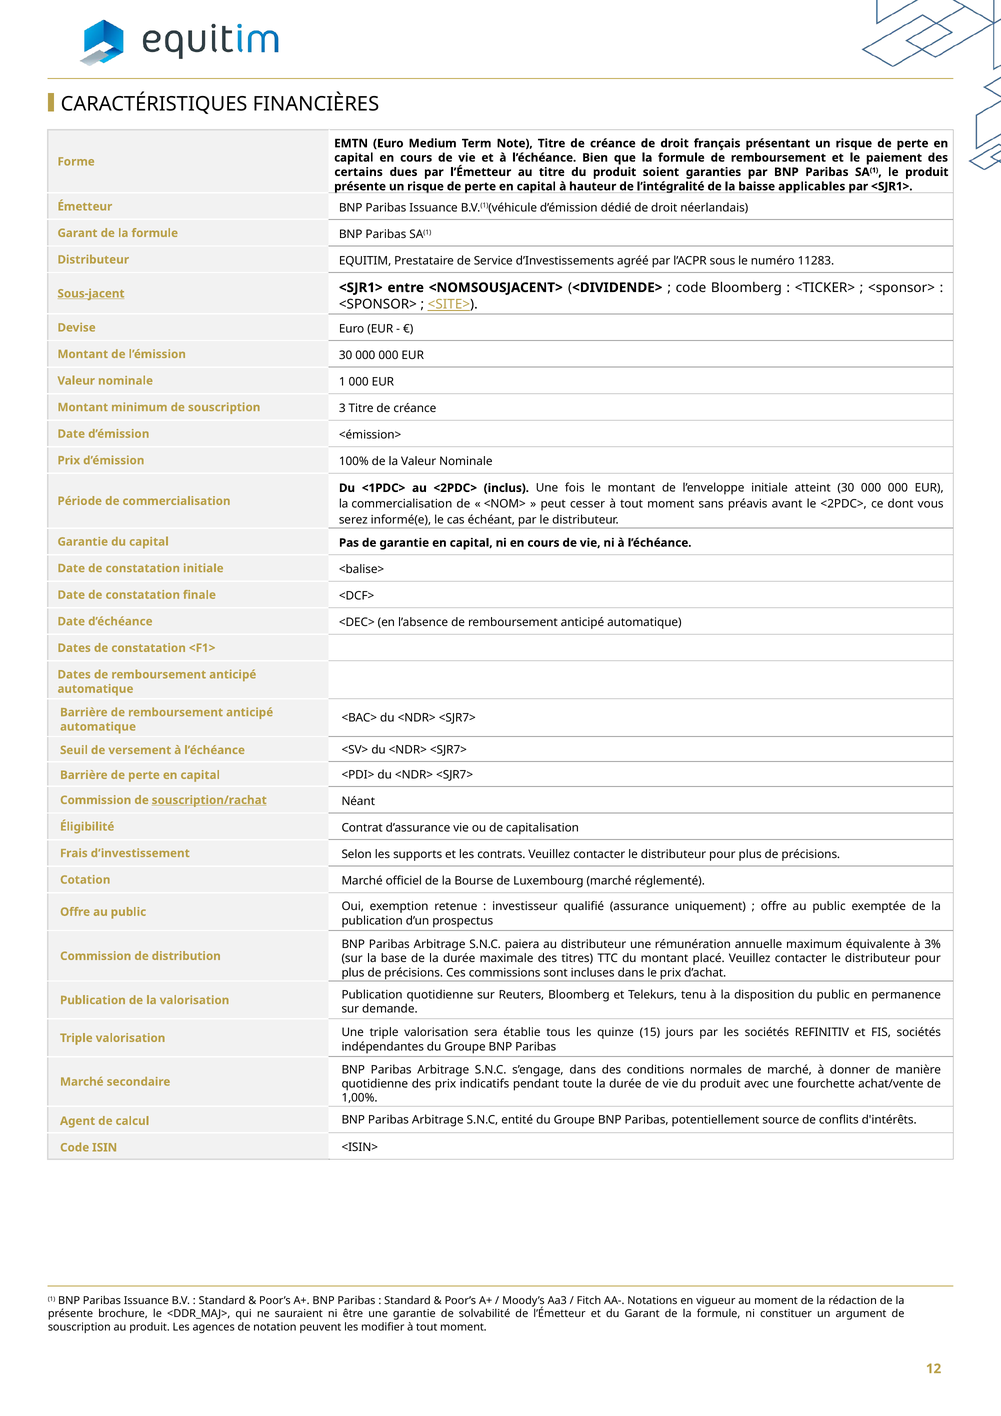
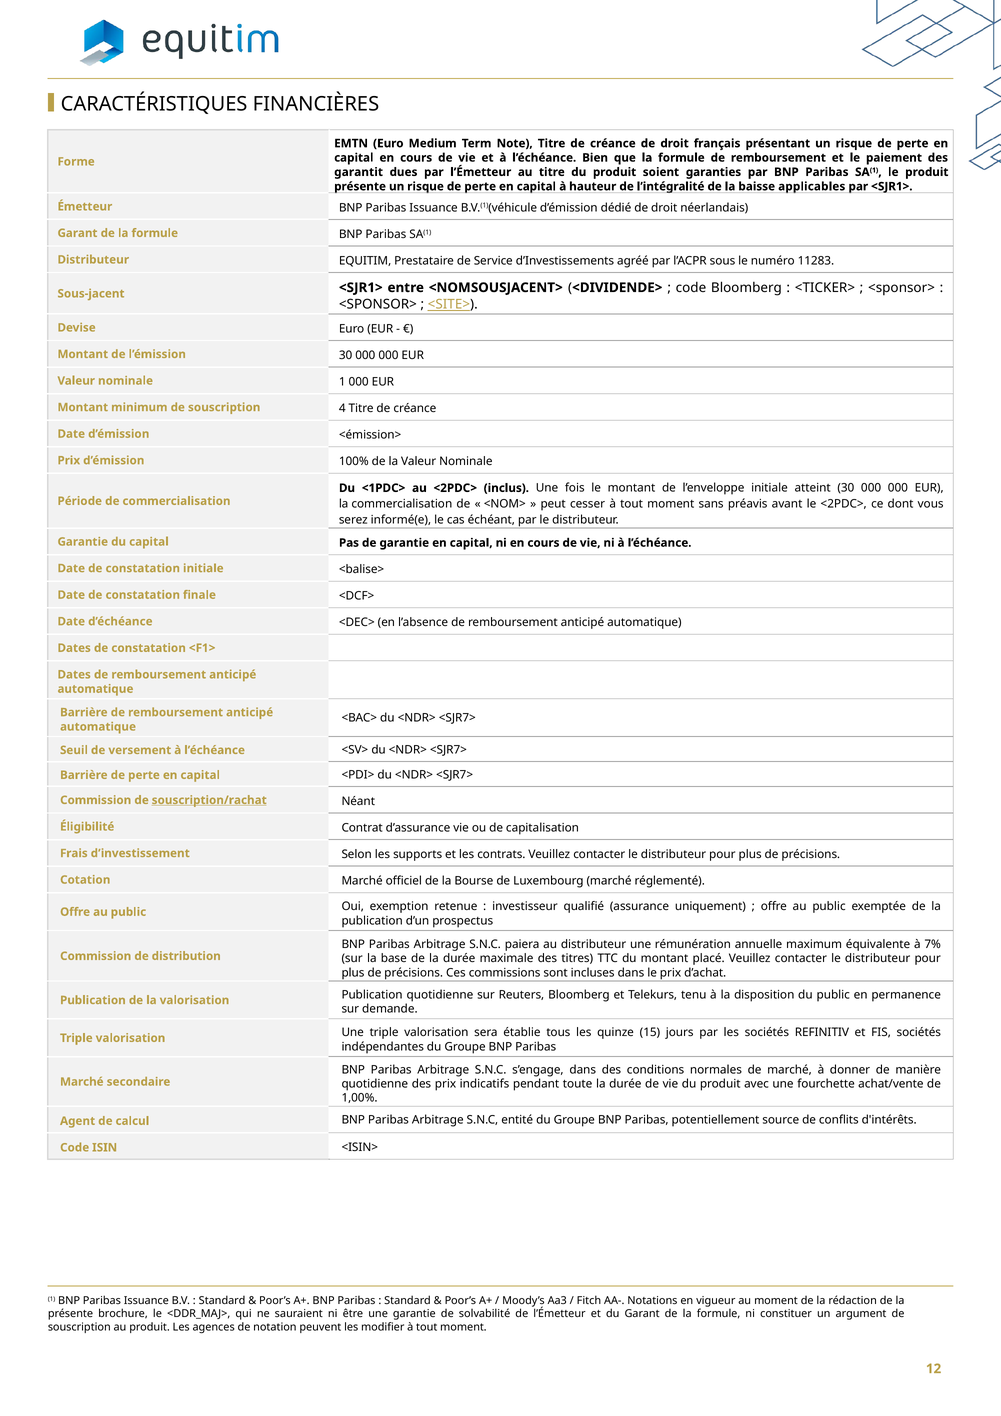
certains: certains -> garantit
Sous-jacent underline: present -> none
3: 3 -> 4
3%: 3% -> 7%
